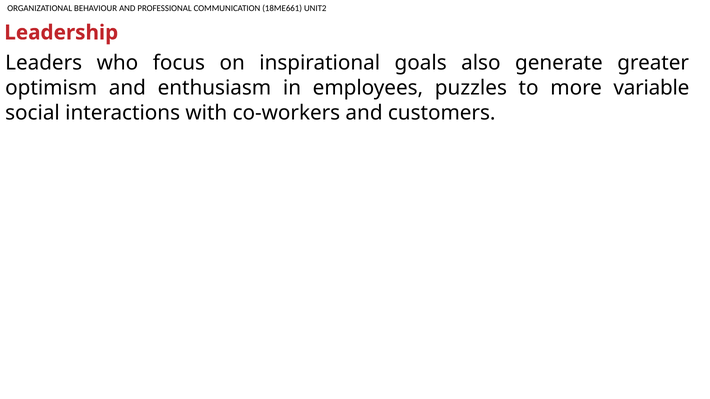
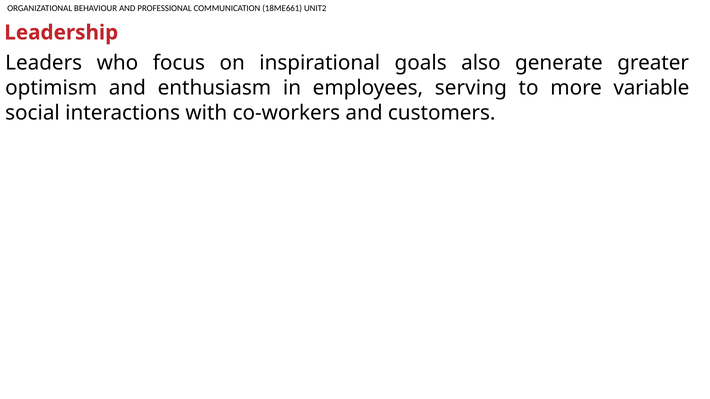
puzzles: puzzles -> serving
